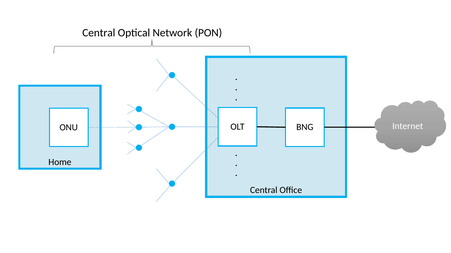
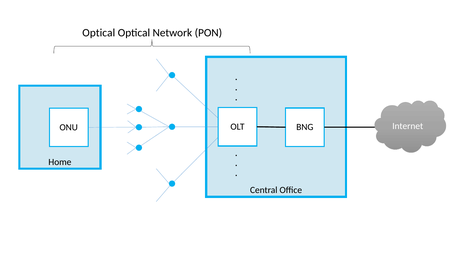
Central at (99, 33): Central -> Optical
